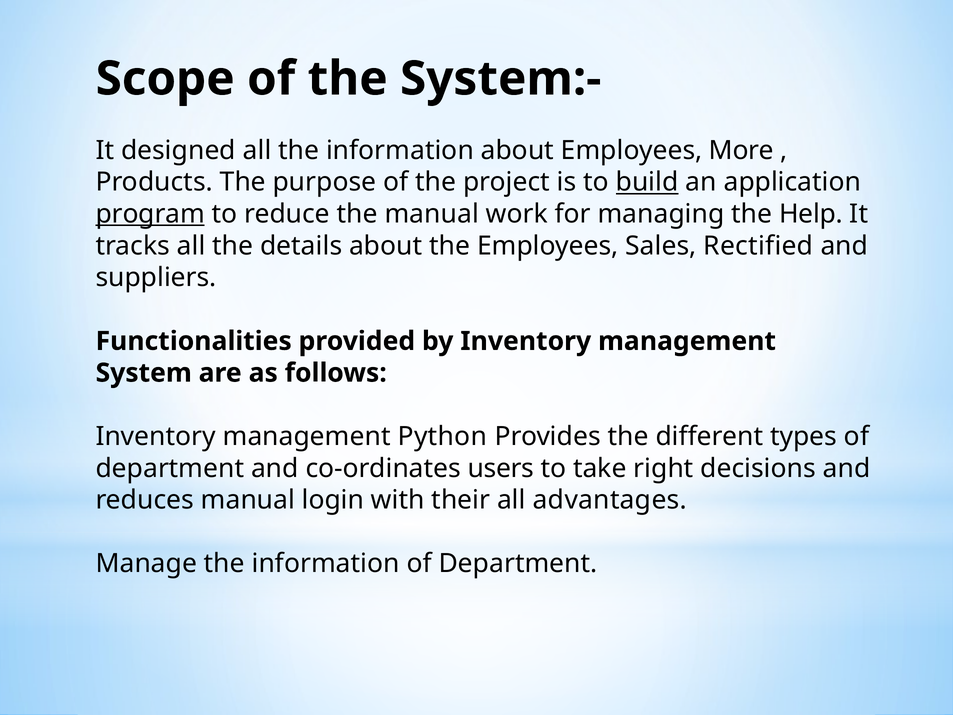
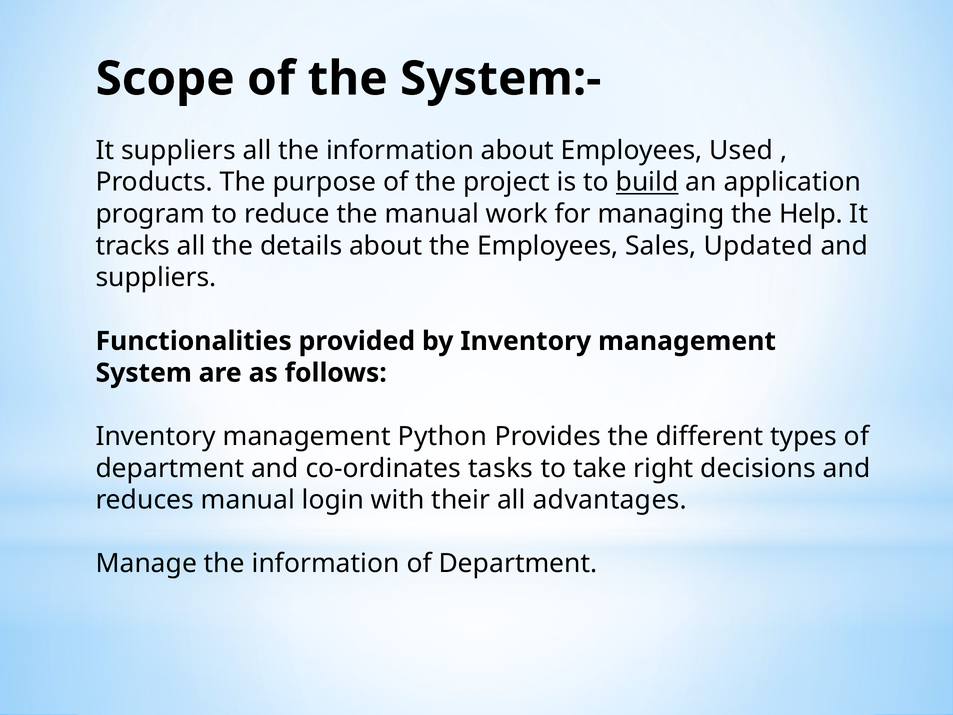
It designed: designed -> suppliers
More: More -> Used
program underline: present -> none
Rectified: Rectified -> Updated
users: users -> tasks
